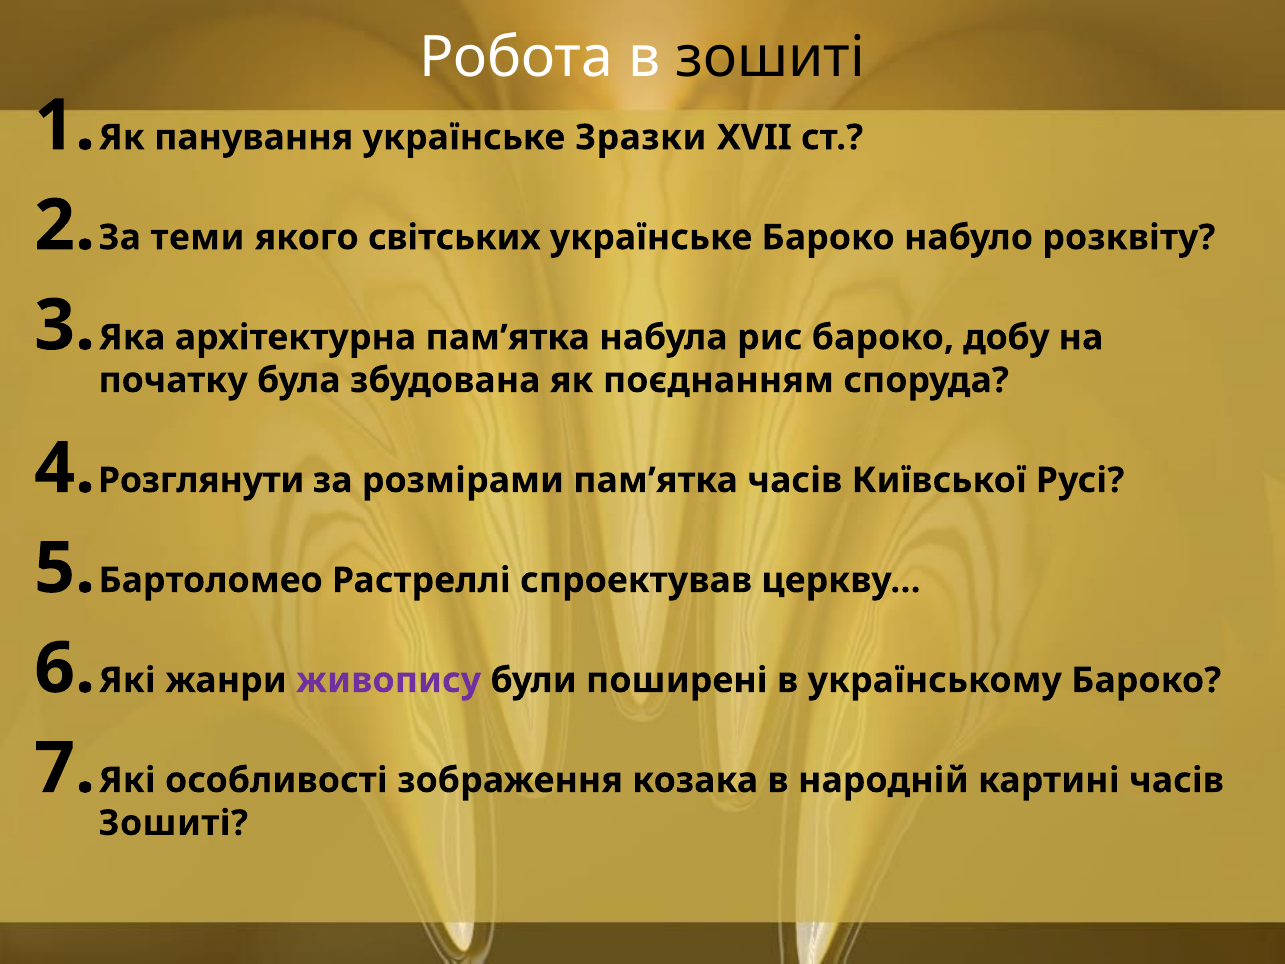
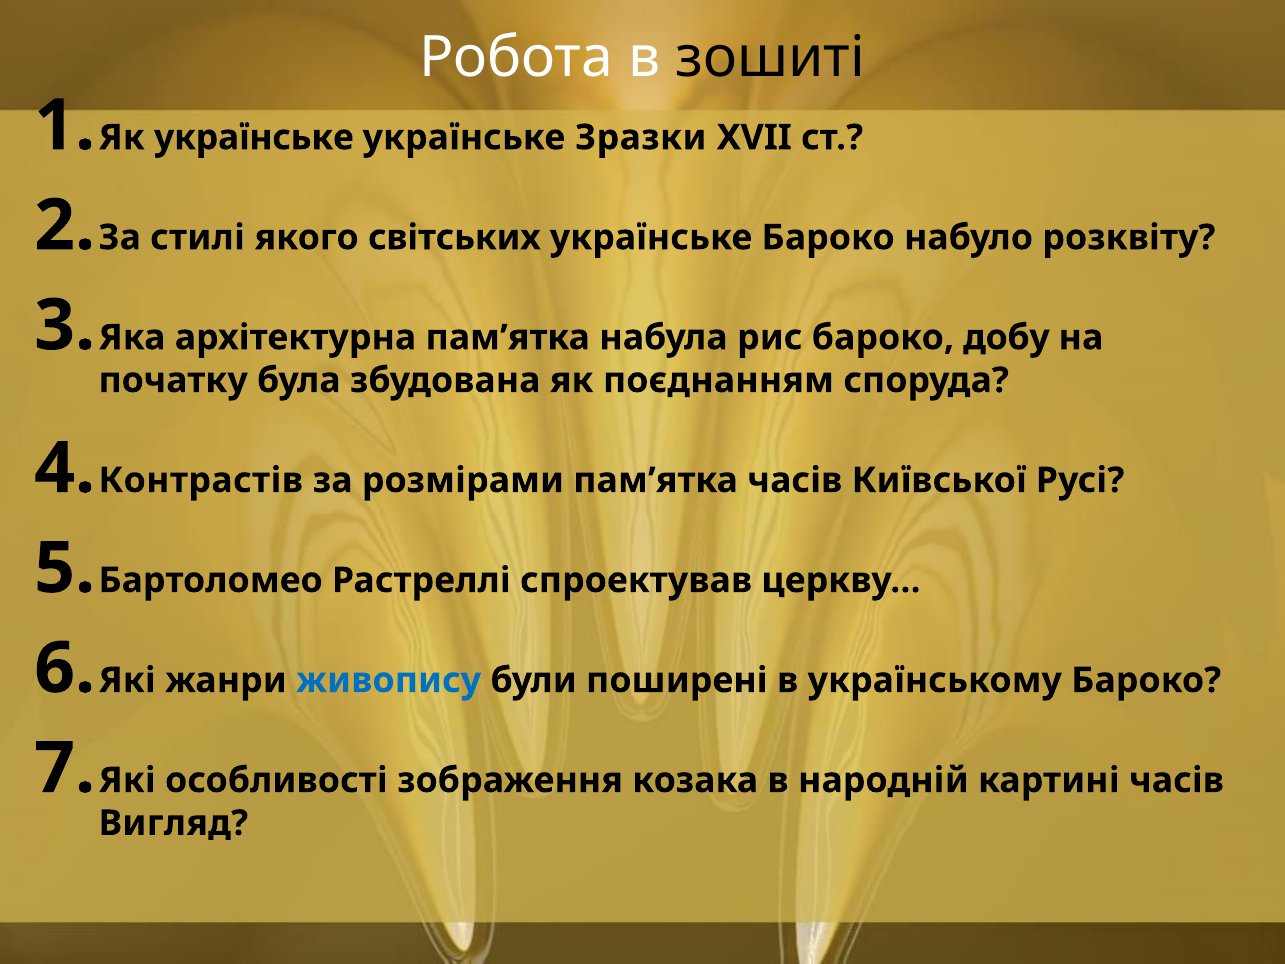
Як панування: панування -> українське
теми: теми -> стилі
Розглянути: Розглянути -> Контрастів
живопису colour: purple -> blue
Зошиті at (173, 823): Зошиті -> Вигляд
